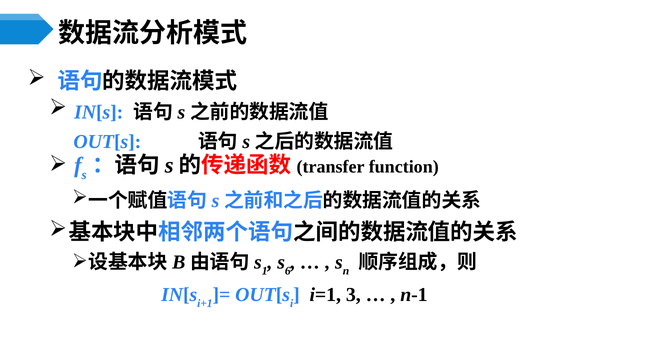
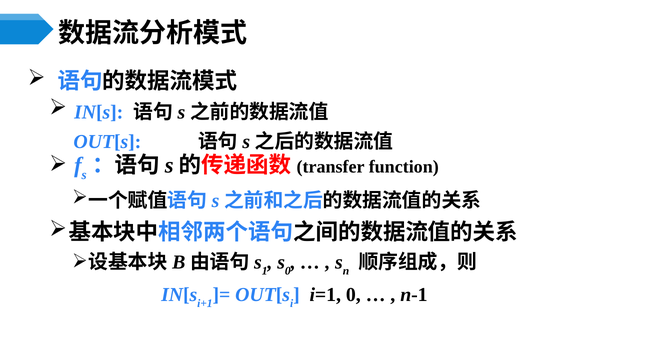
6 at (288, 271): 6 -> 0
i=1 3: 3 -> 0
